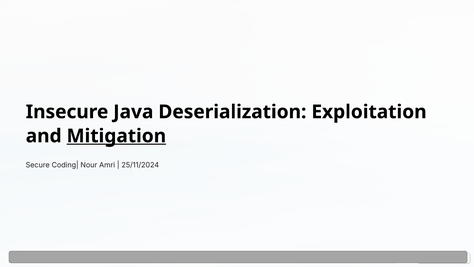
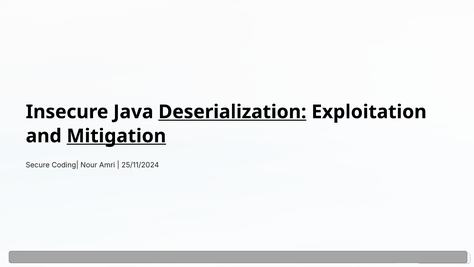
Deserialization underline: none -> present
